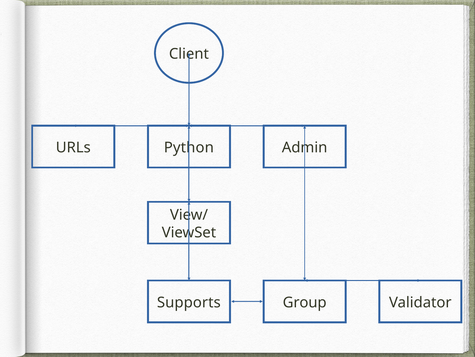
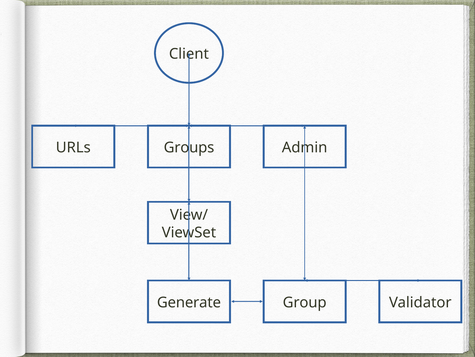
Python: Python -> Groups
Supports: Supports -> Generate
